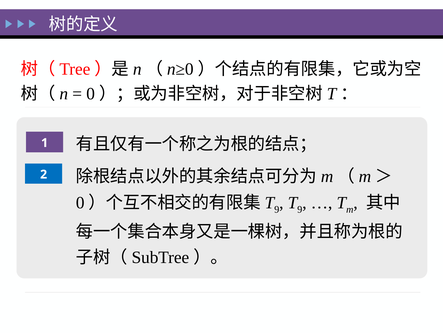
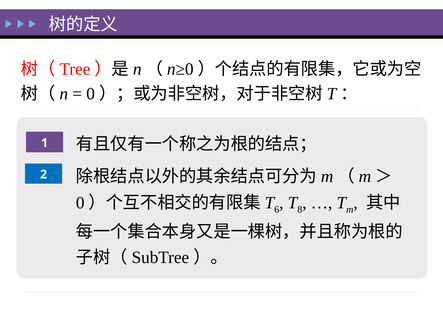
9 at (277, 209): 9 -> 6
9 at (300, 209): 9 -> 8
